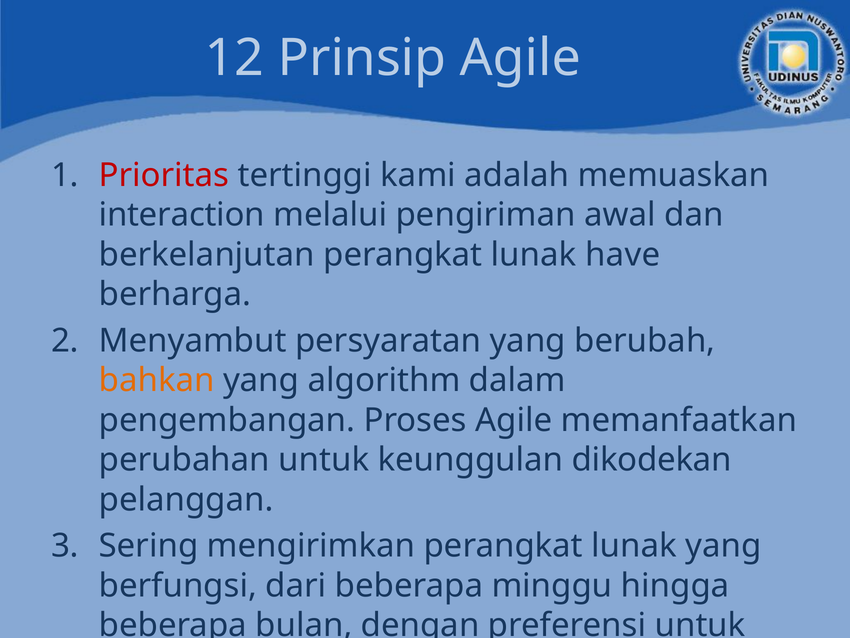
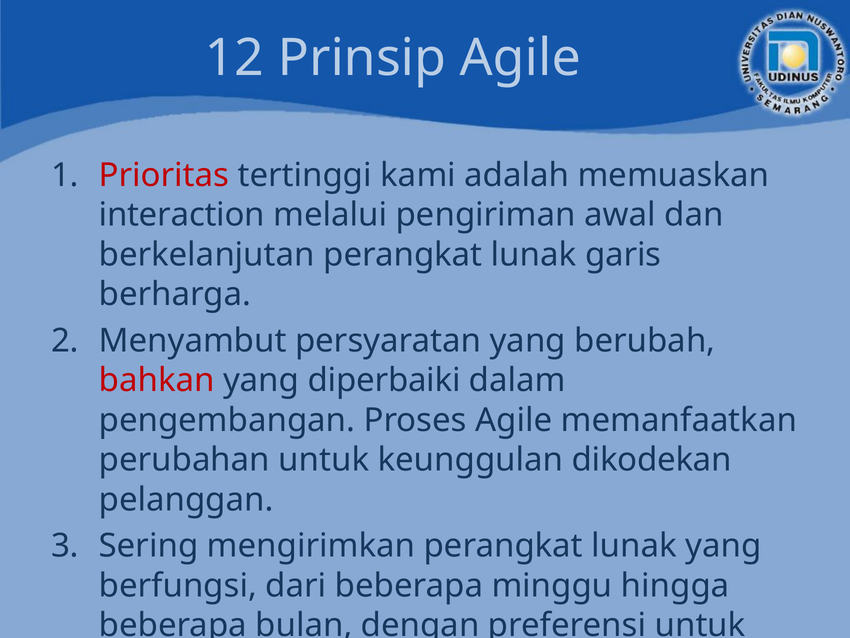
have: have -> garis
bahkan colour: orange -> red
algorithm: algorithm -> diperbaiki
